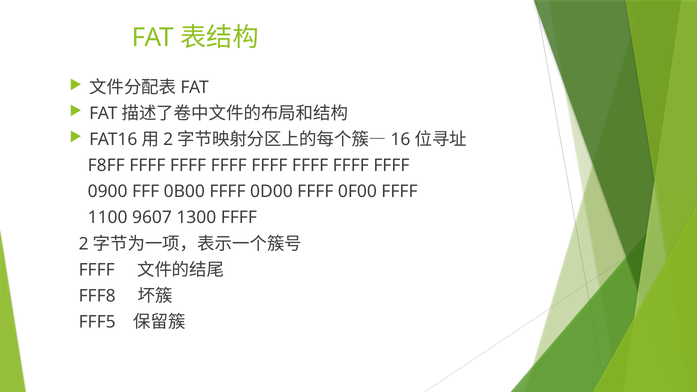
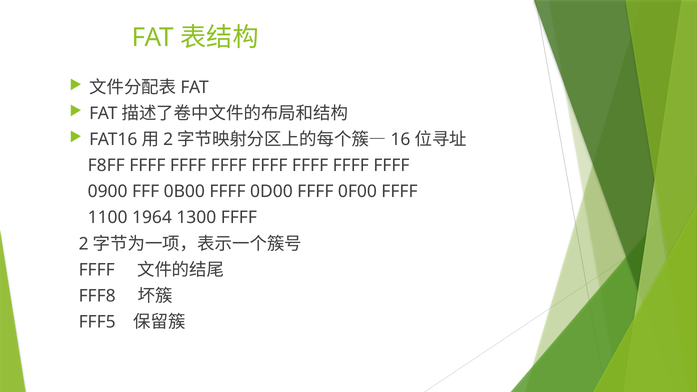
9607: 9607 -> 1964
